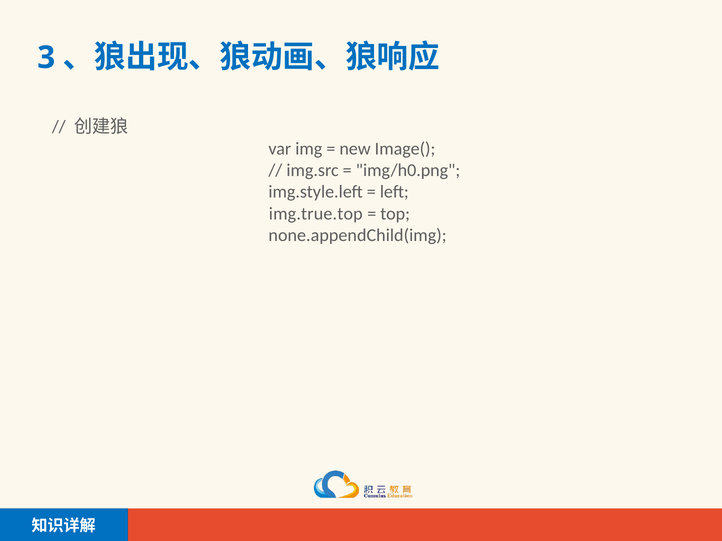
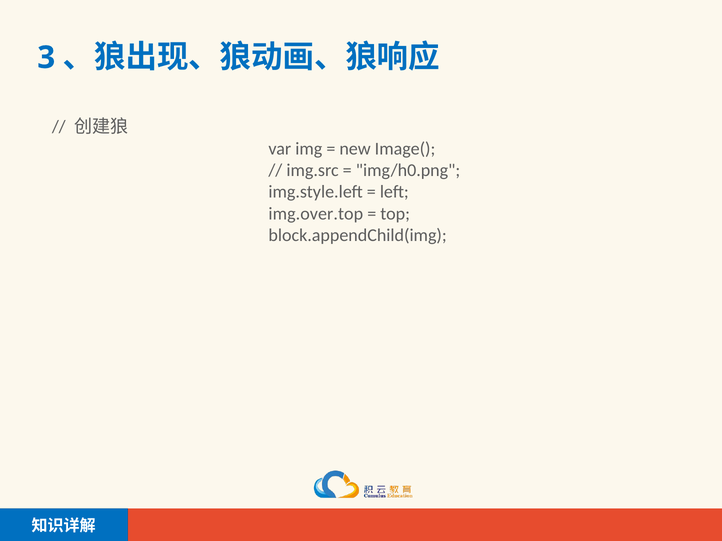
img.true.top: img.true.top -> img.over.top
none.appendChild(img: none.appendChild(img -> block.appendChild(img
